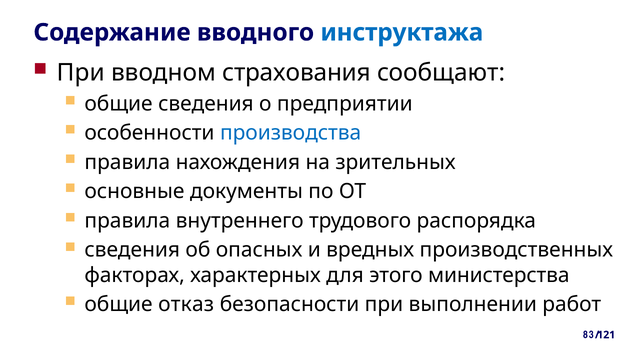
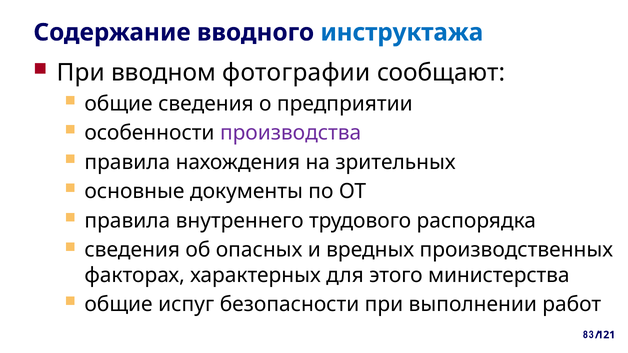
страхования: страхования -> фотографии
производства colour: blue -> purple
отказ: отказ -> испуг
